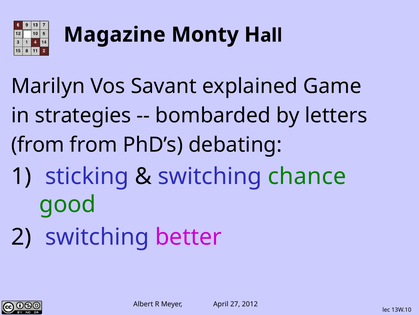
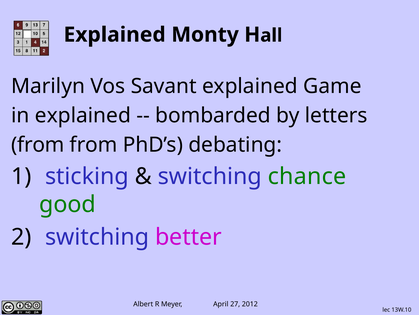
Magazine at (115, 35): Magazine -> Explained
in strategies: strategies -> explained
